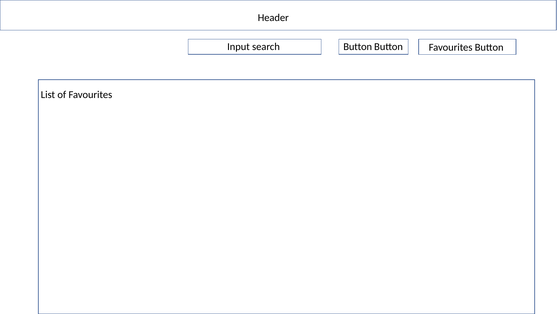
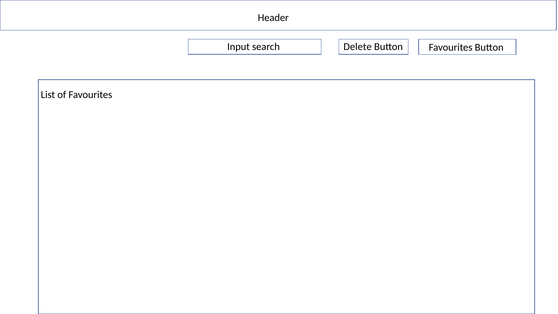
search Button: Button -> Delete
